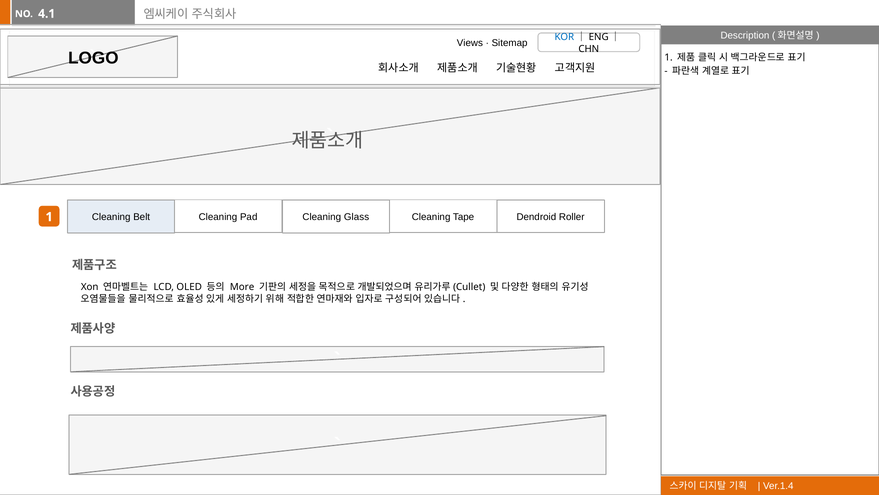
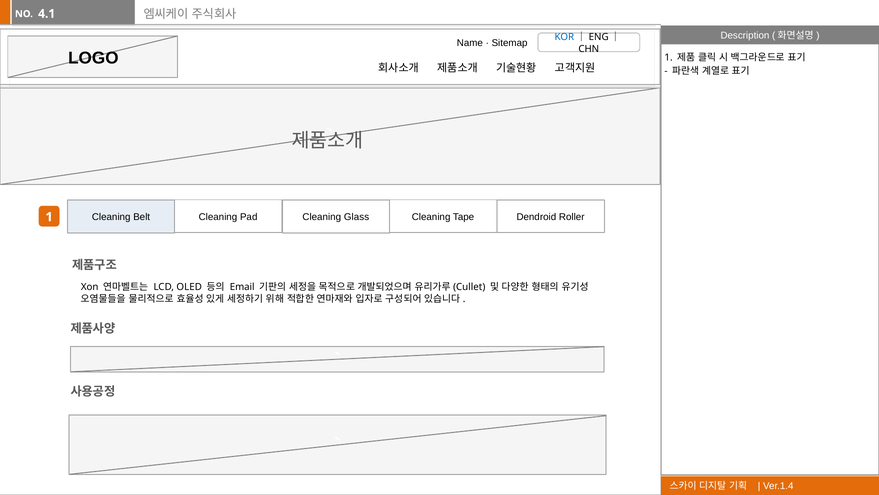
Views: Views -> Name
More: More -> Email
